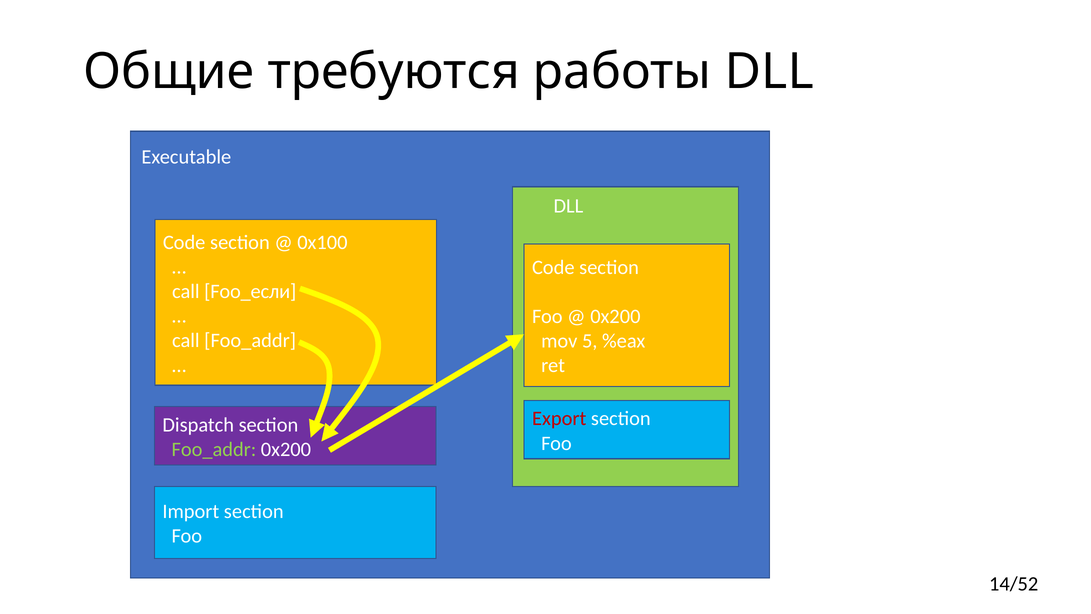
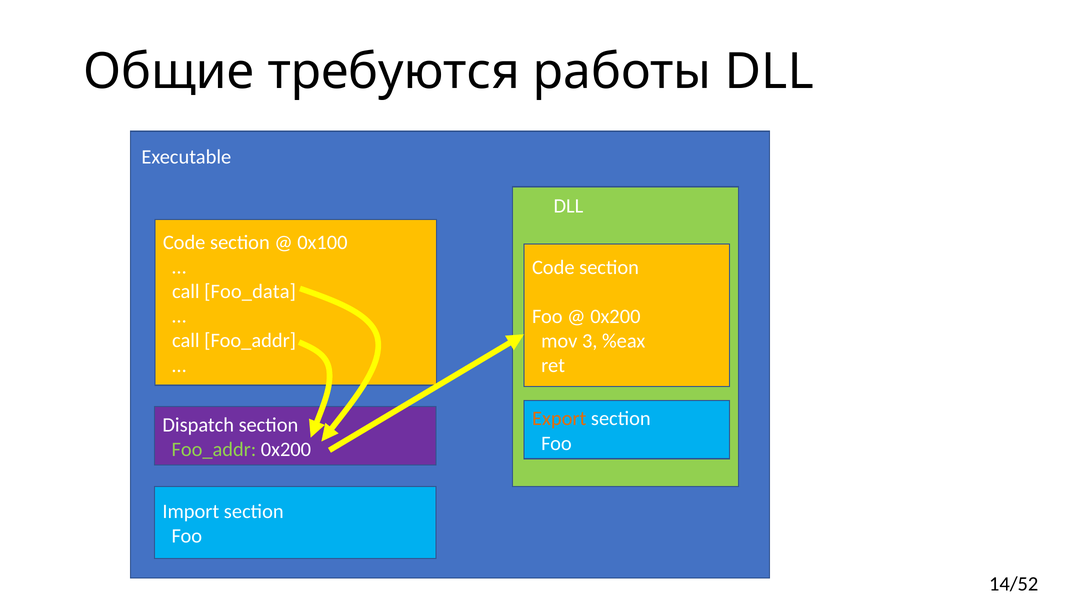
Foo_если: Foo_если -> Foo_data
5: 5 -> 3
Export colour: red -> orange
